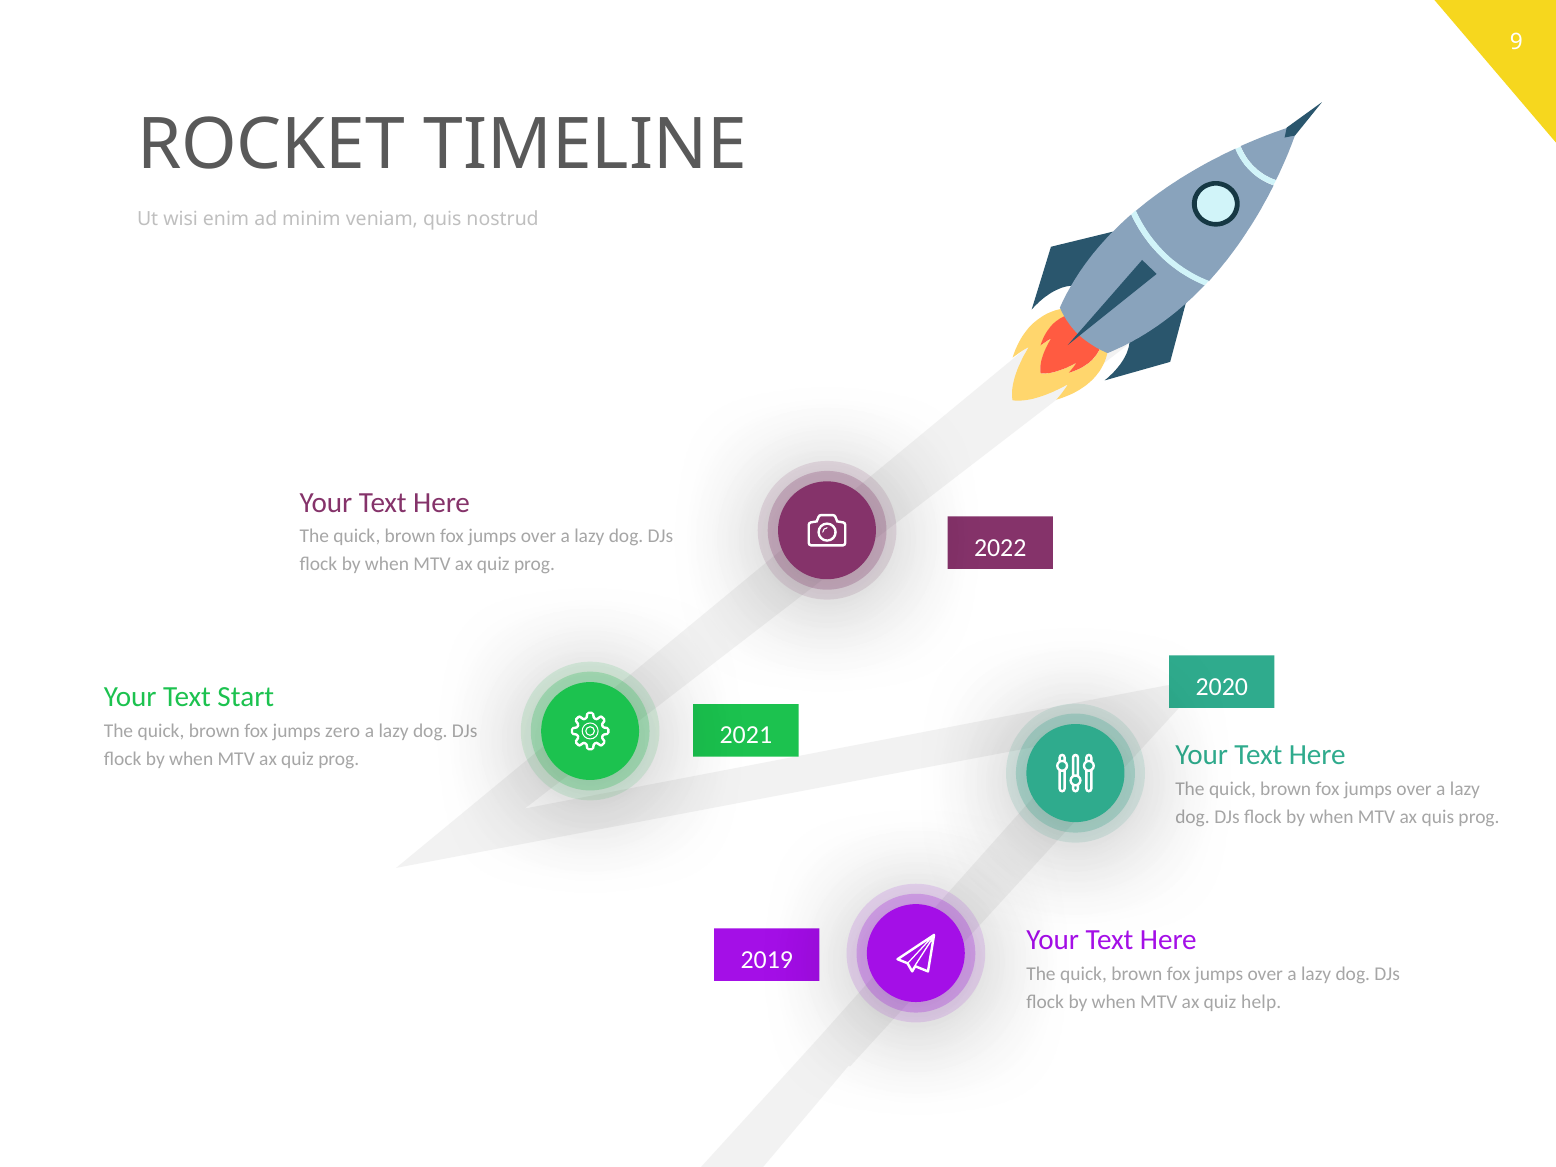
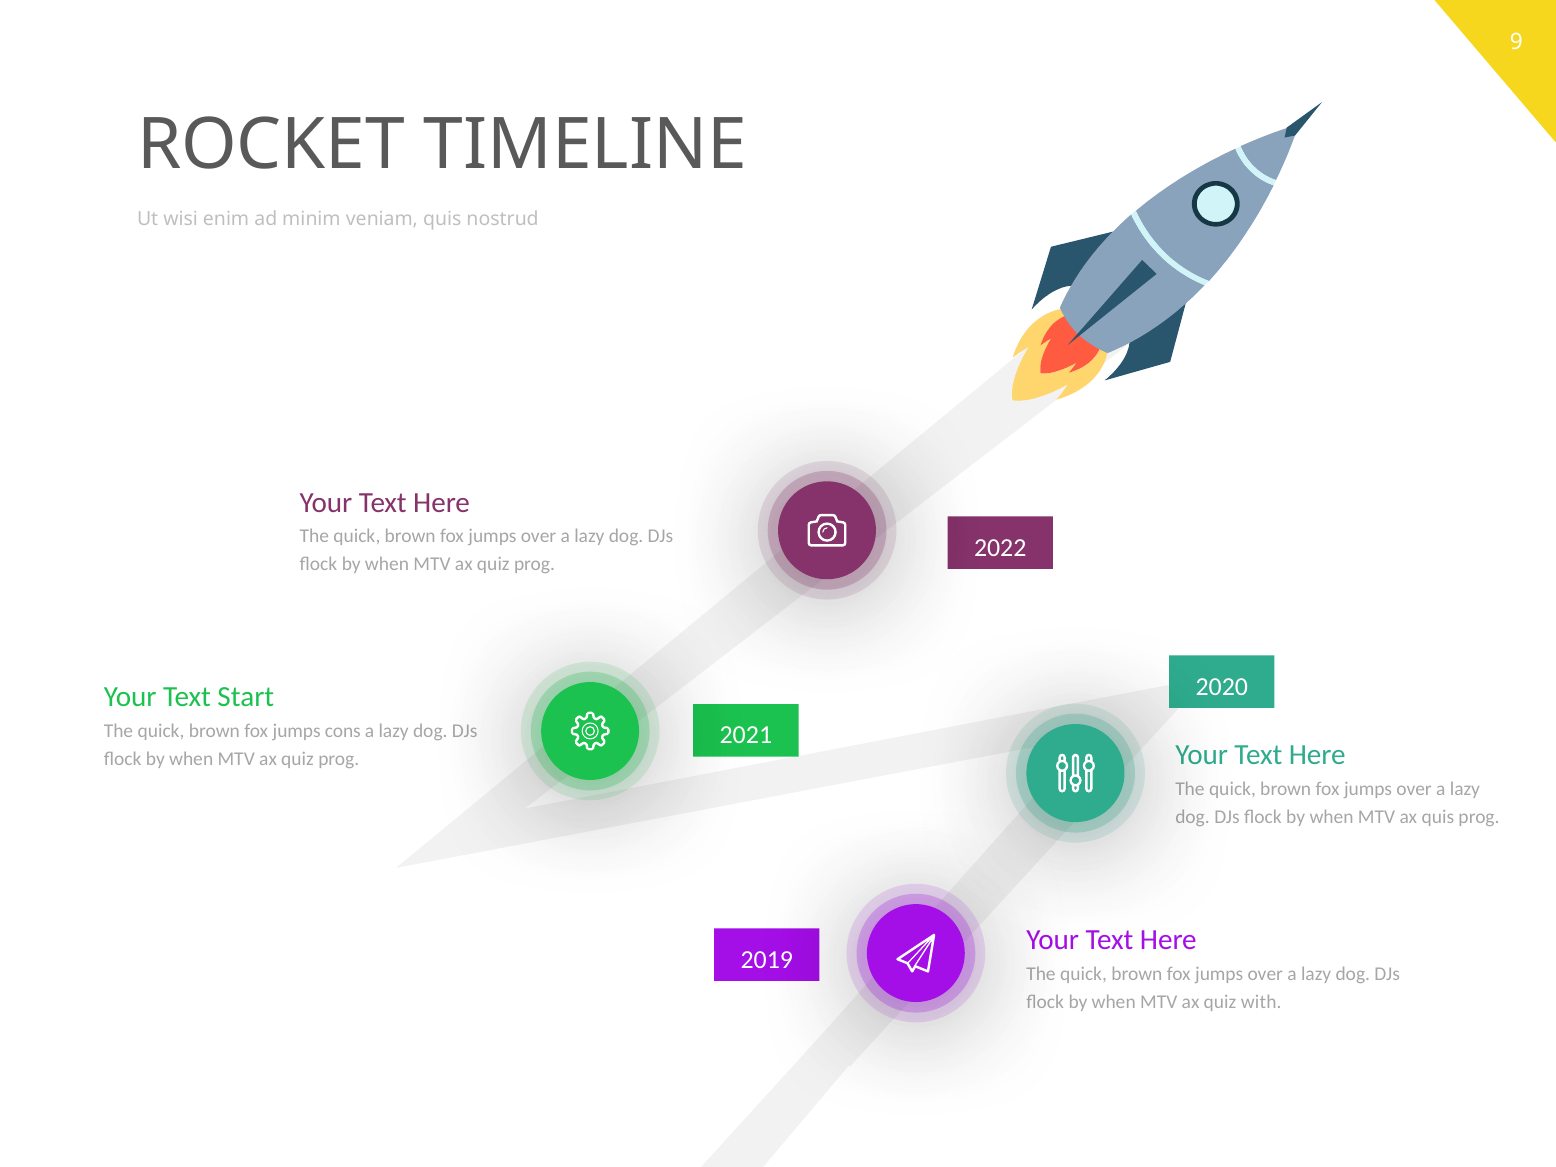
zero: zero -> cons
help: help -> with
